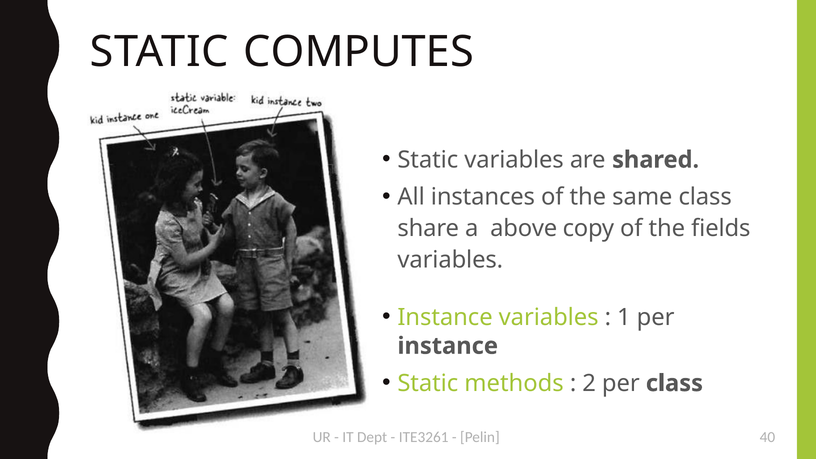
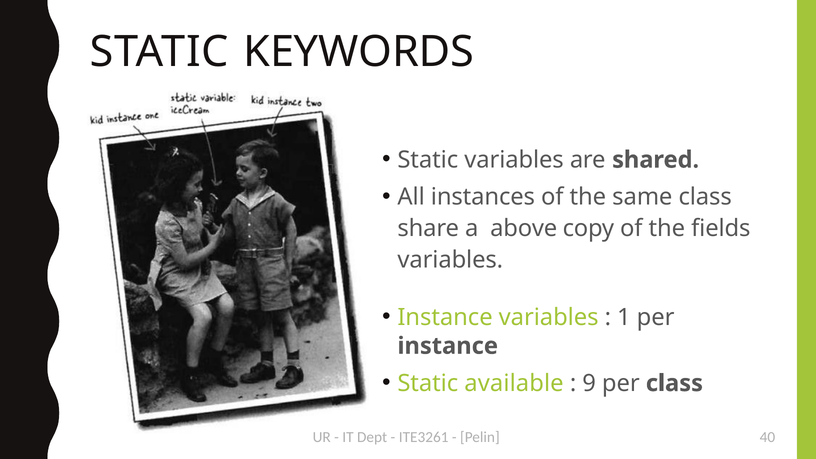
COMPUTES: COMPUTES -> KEYWORDS
methods: methods -> available
2: 2 -> 9
